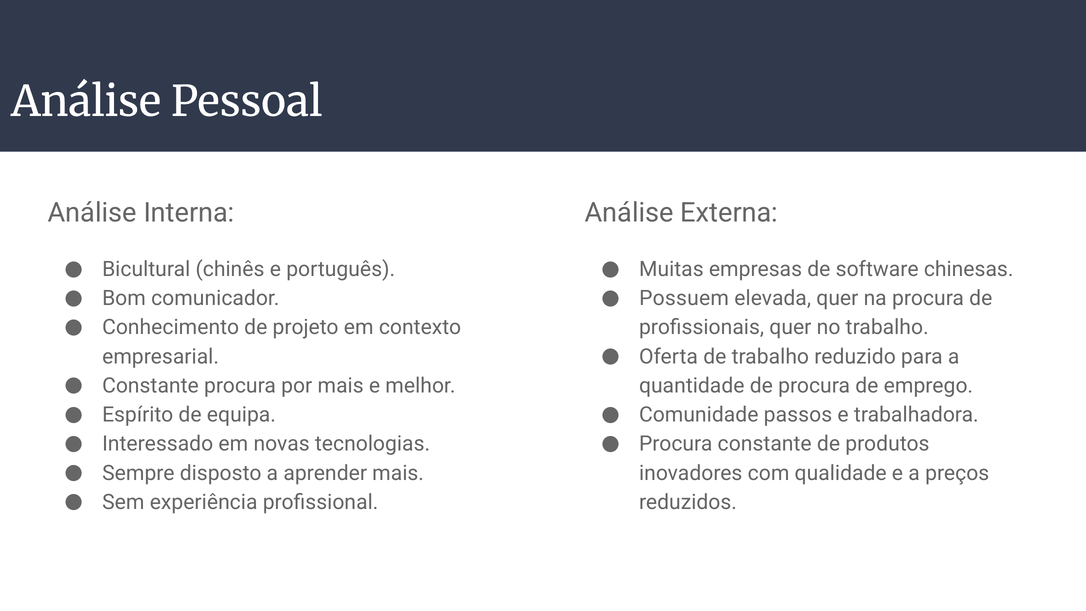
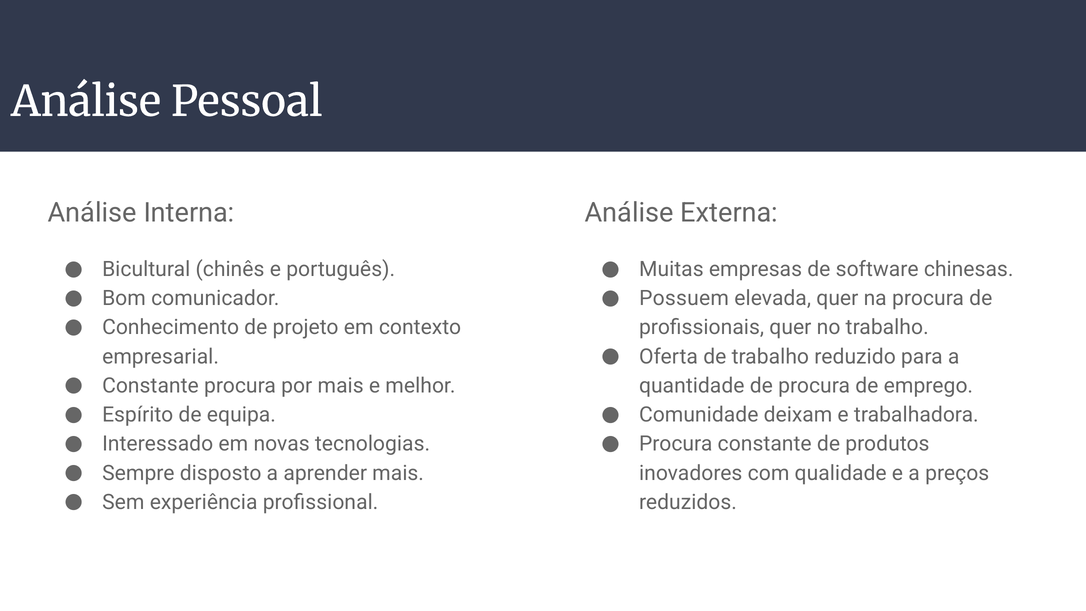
passos: passos -> deixam
